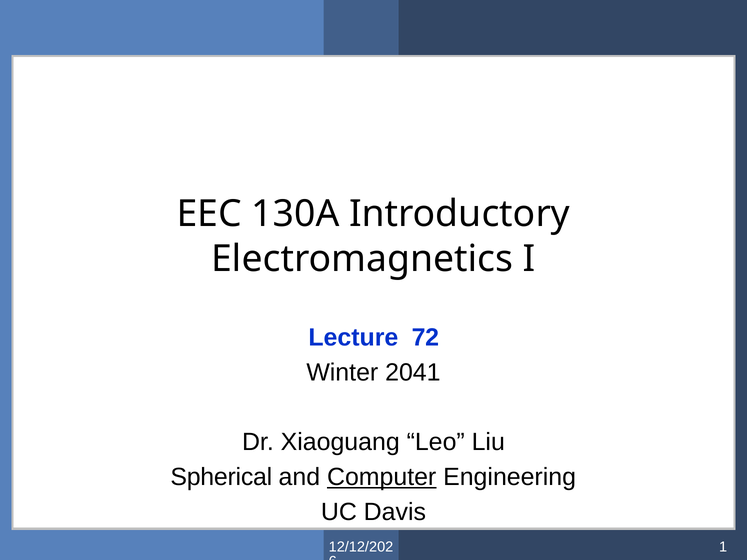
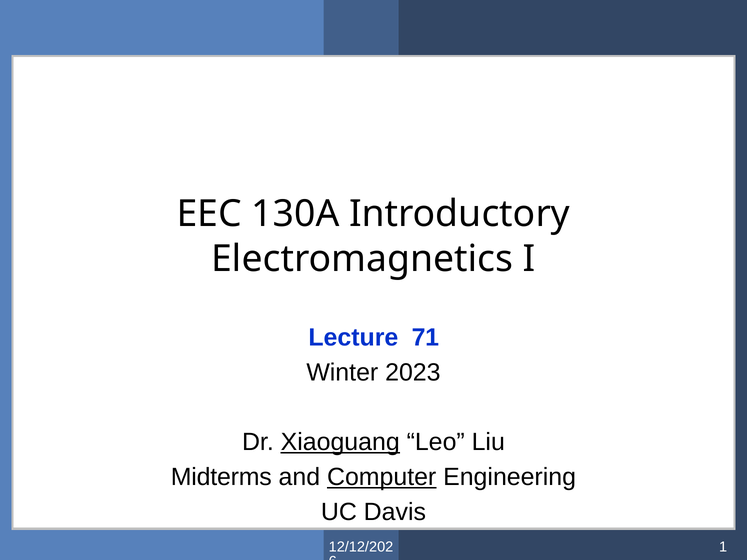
72: 72 -> 71
2041: 2041 -> 2023
Xiaoguang underline: none -> present
Spherical: Spherical -> Midterms
